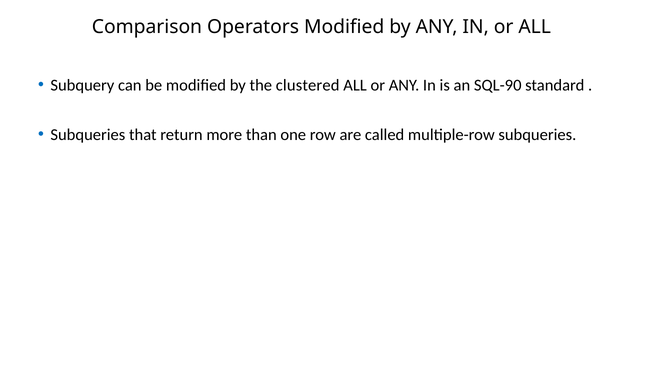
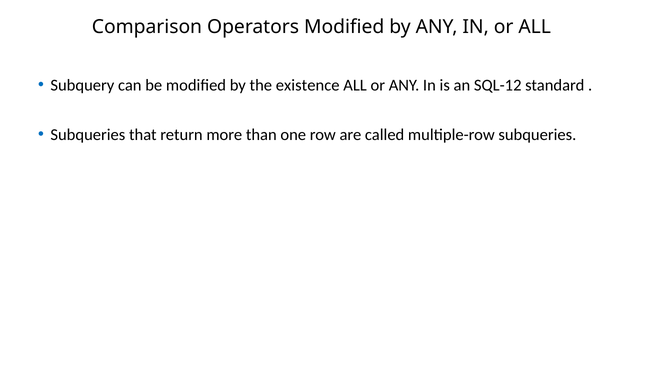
clustered: clustered -> existence
SQL-90: SQL-90 -> SQL-12
